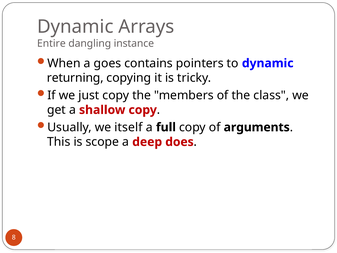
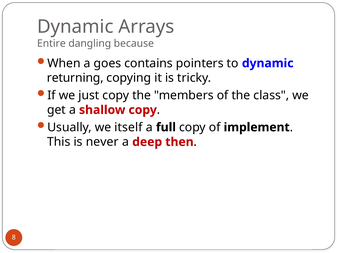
instance: instance -> because
arguments: arguments -> implement
scope: scope -> never
does: does -> then
